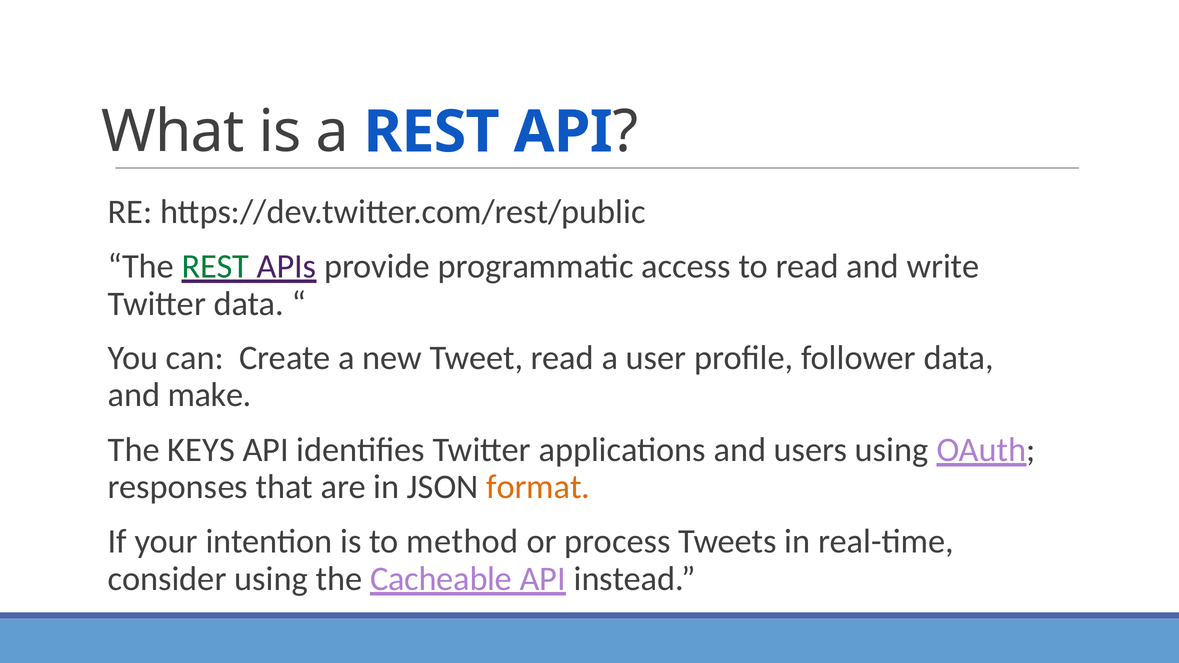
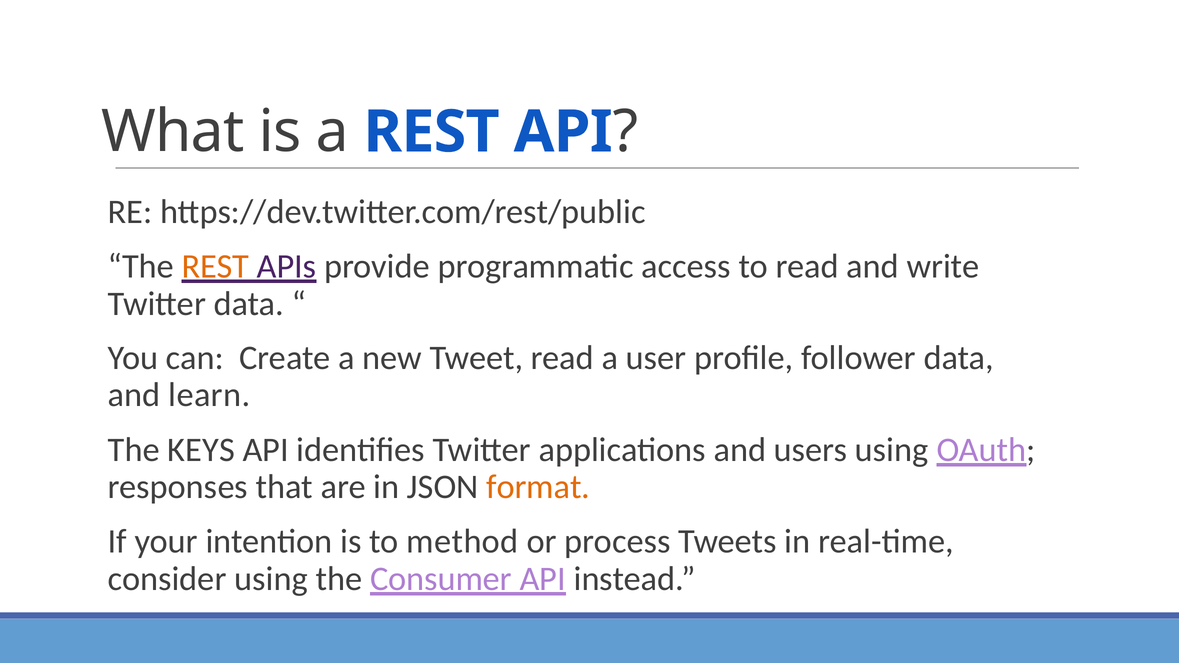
REST at (215, 267) colour: green -> orange
make: make -> learn
Cacheable: Cacheable -> Consumer
